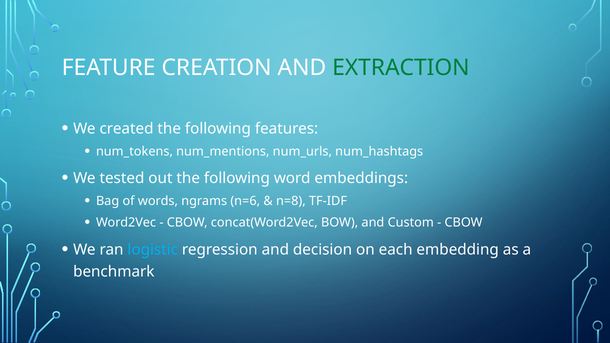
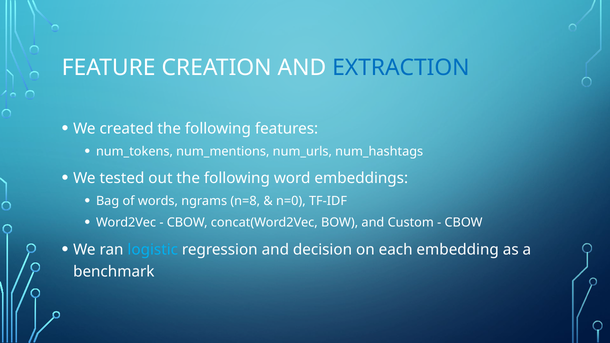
EXTRACTION colour: green -> blue
n=6: n=6 -> n=8
n=8: n=8 -> n=0
